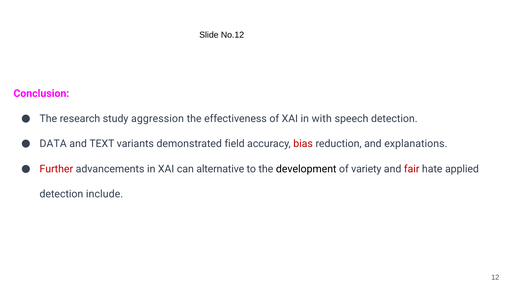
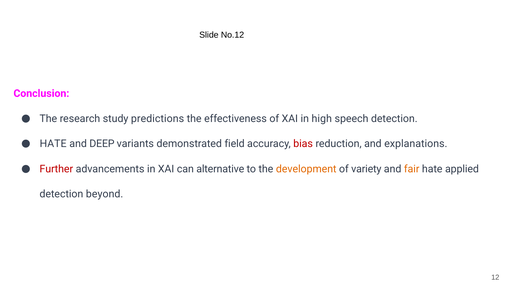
aggression: aggression -> predictions
with: with -> high
DATA at (53, 144): DATA -> HATE
TEXT: TEXT -> DEEP
development colour: black -> orange
fair colour: red -> orange
include: include -> beyond
